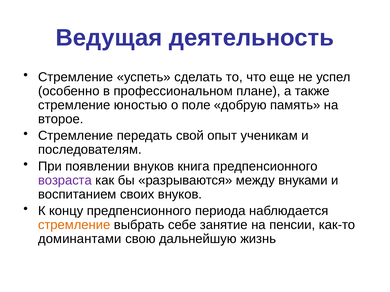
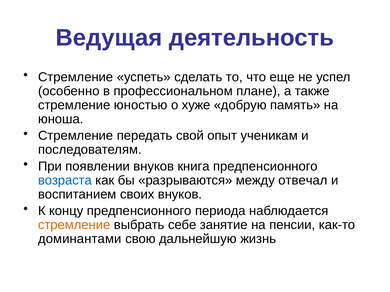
поле: поле -> хуже
второе: второе -> юноша
возраста colour: purple -> blue
внуками: внуками -> отвечал
